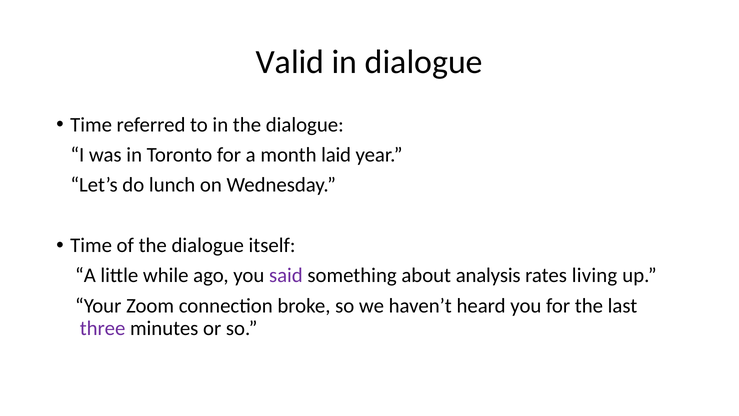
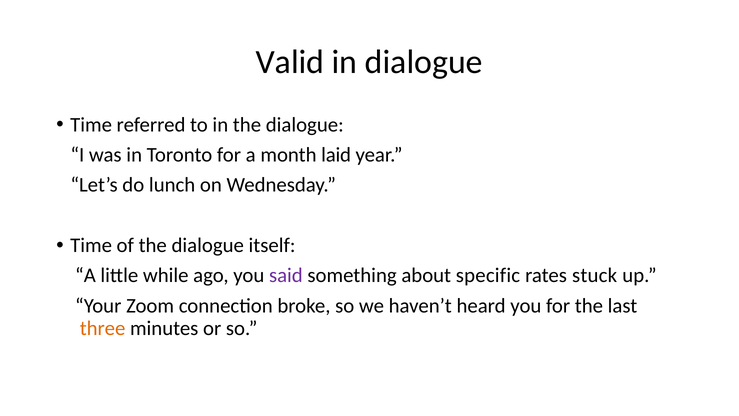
analysis: analysis -> specific
living: living -> stuck
three colour: purple -> orange
